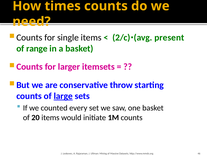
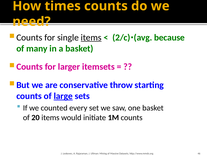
items at (91, 38) underline: none -> present
present: present -> because
range: range -> many
